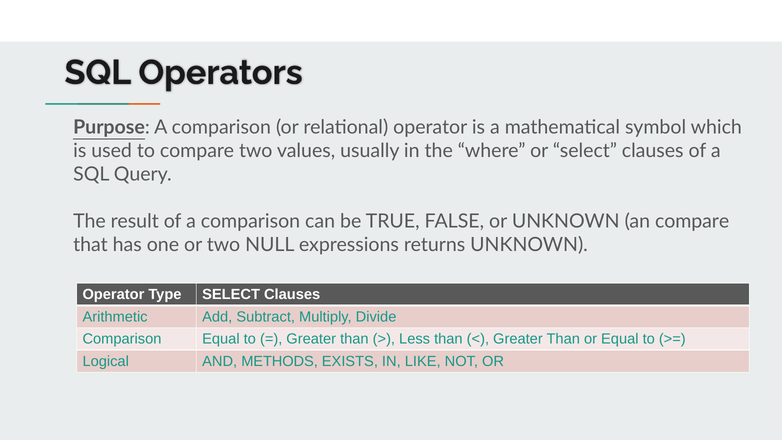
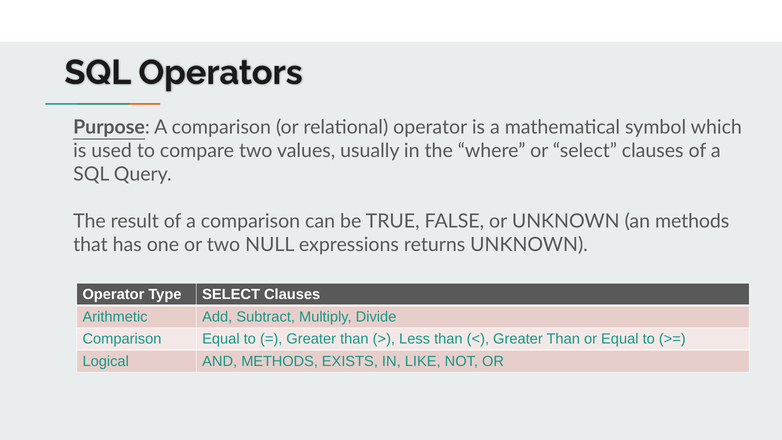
an compare: compare -> methods
